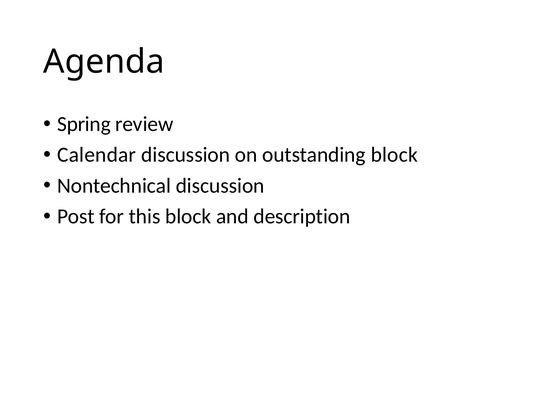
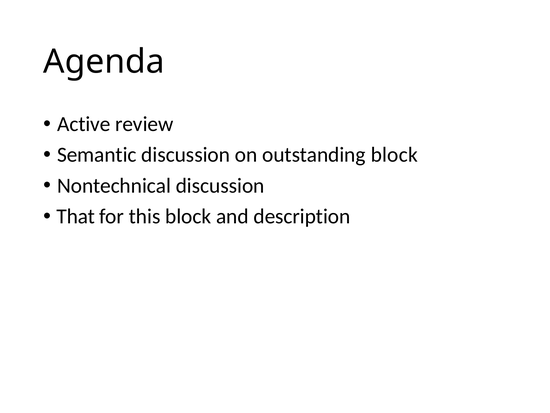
Spring: Spring -> Active
Calendar: Calendar -> Semantic
Post: Post -> That
